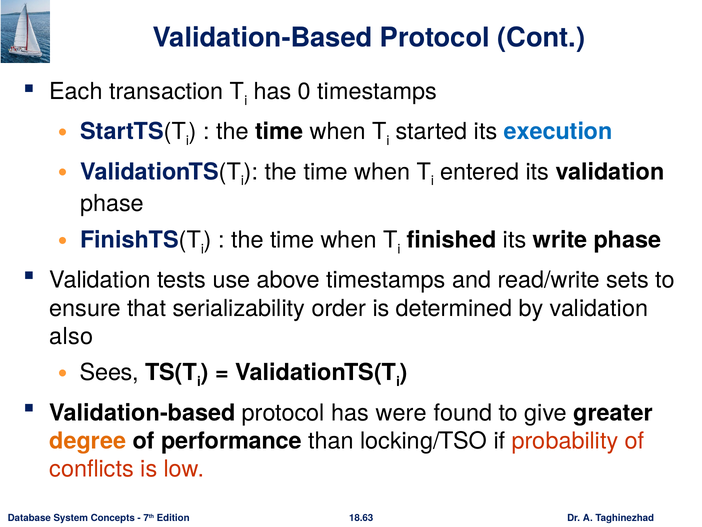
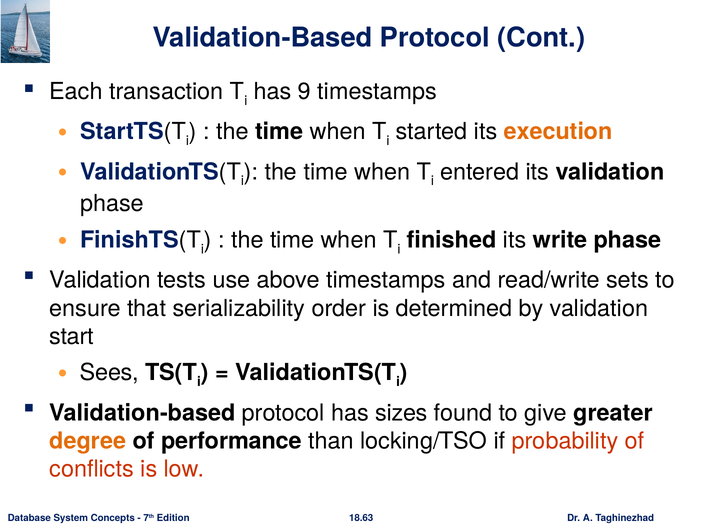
0: 0 -> 9
execution colour: blue -> orange
also: also -> start
were: were -> sizes
